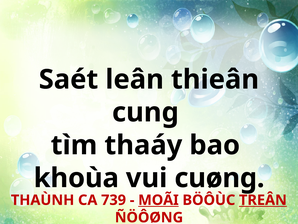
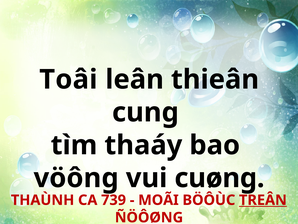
Saét: Saét -> Toâi
khoùa: khoùa -> vöông
MOÃI underline: present -> none
